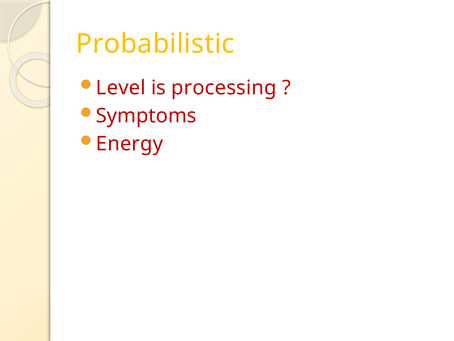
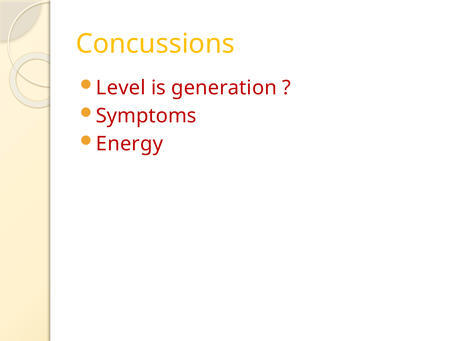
Probabilistic: Probabilistic -> Concussions
processing: processing -> generation
